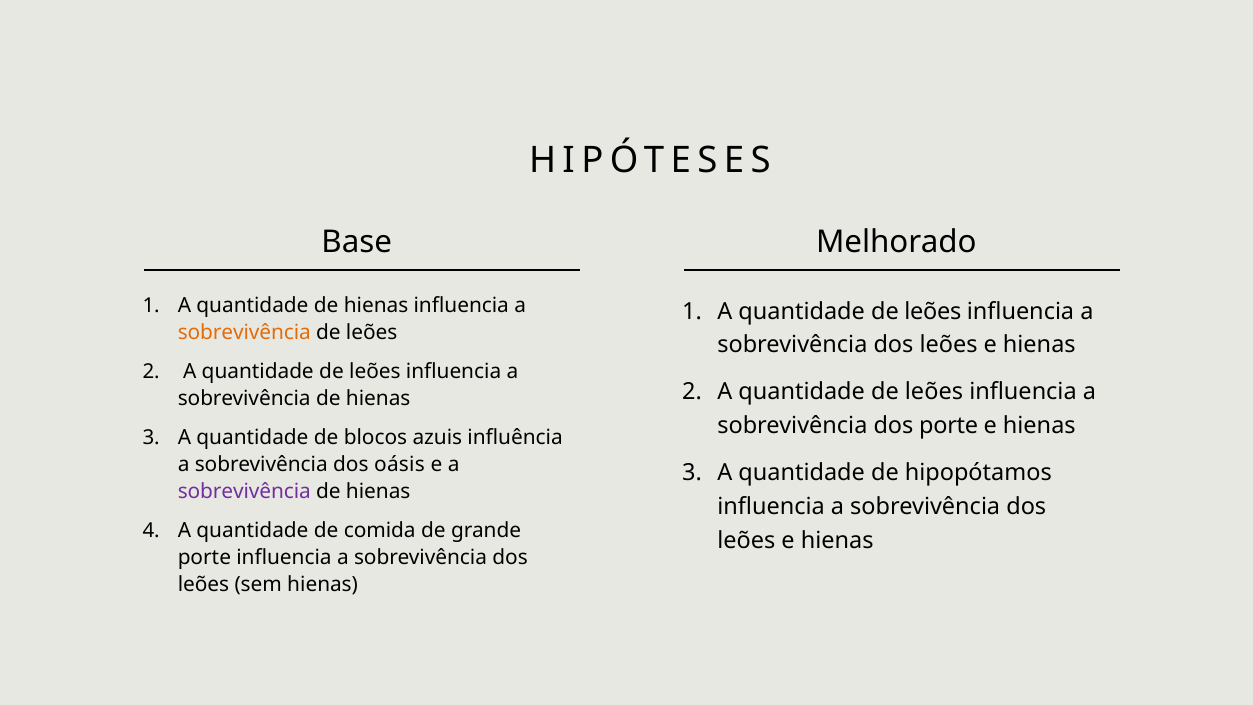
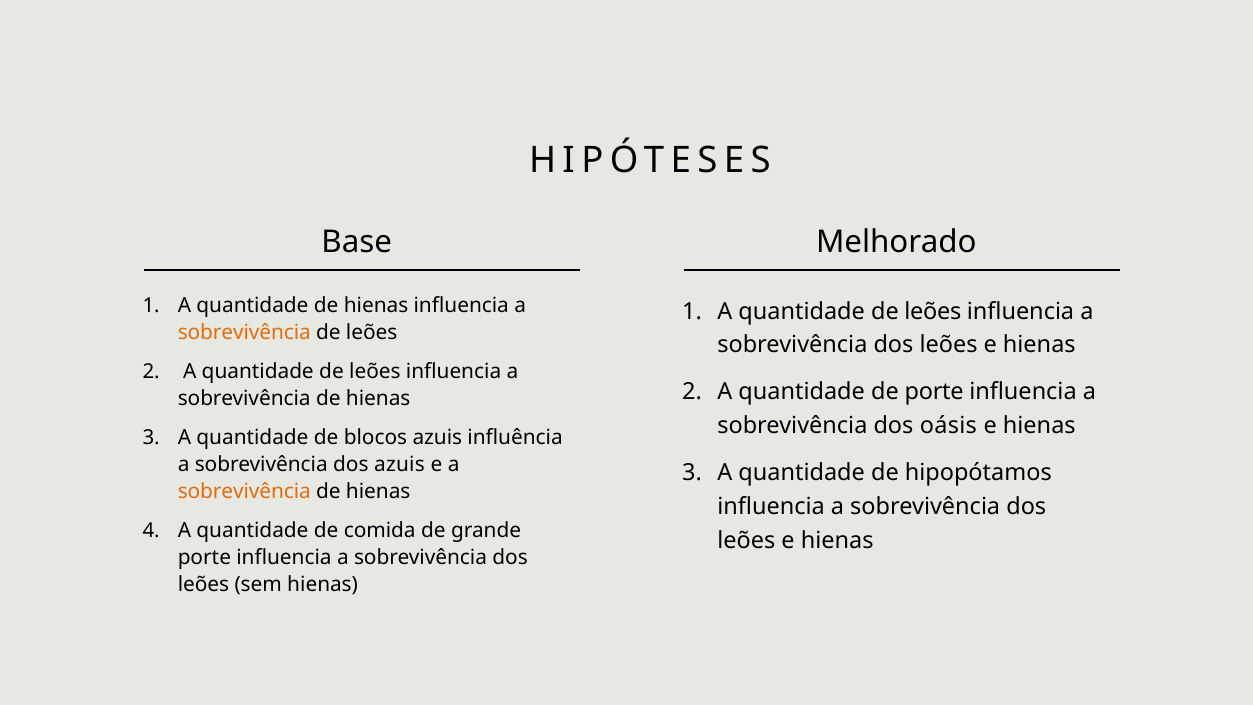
leões at (934, 392): leões -> porte
dos porte: porte -> oásis
dos oásis: oásis -> azuis
sobrevivência at (244, 492) colour: purple -> orange
